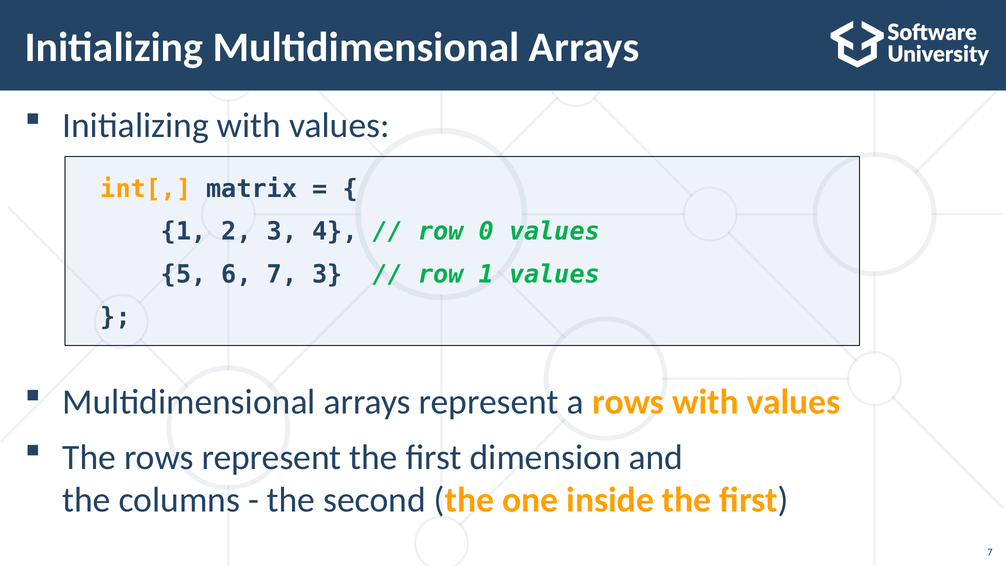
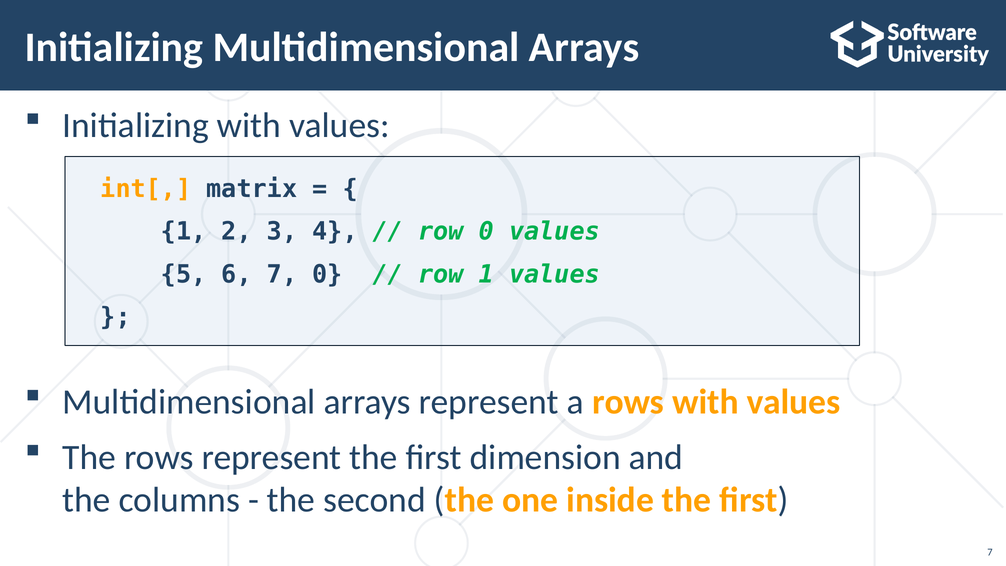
7 3: 3 -> 0
